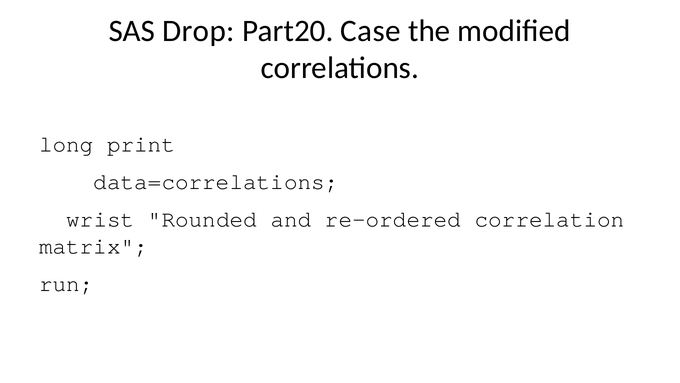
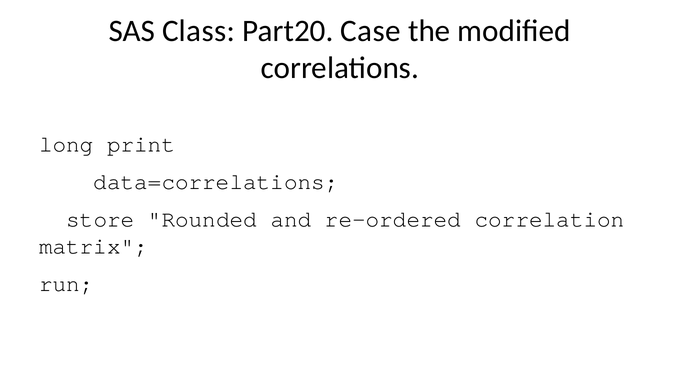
Drop: Drop -> Class
wrist: wrist -> store
